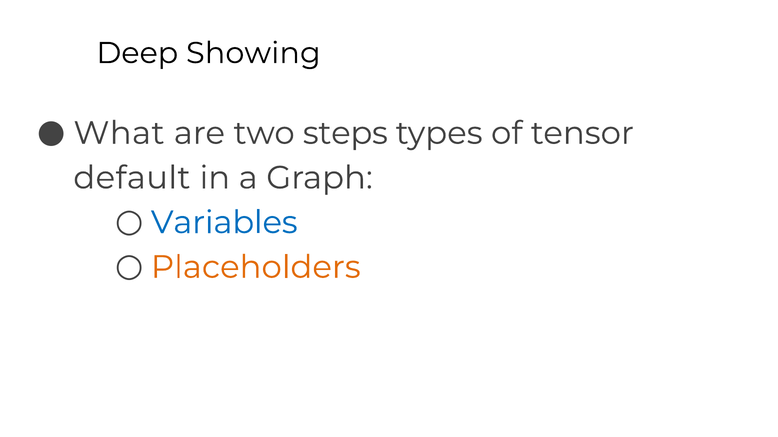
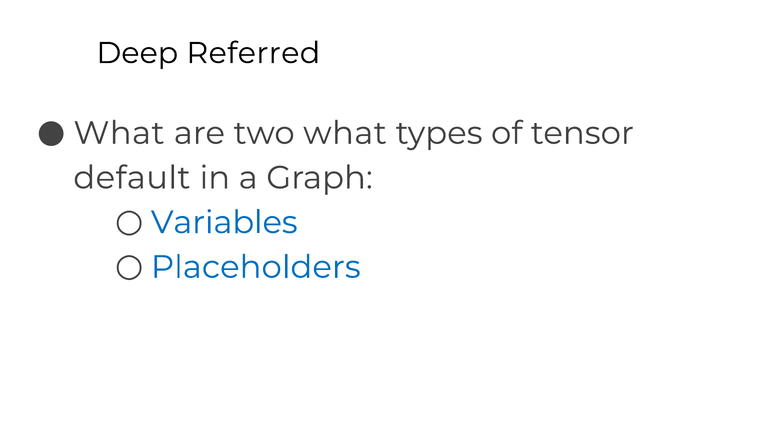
Showing: Showing -> Referred
two steps: steps -> what
Placeholders colour: orange -> blue
